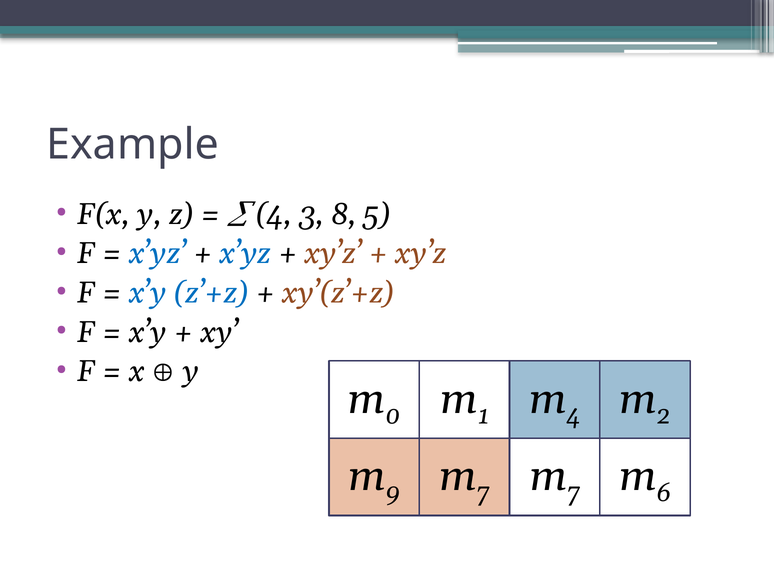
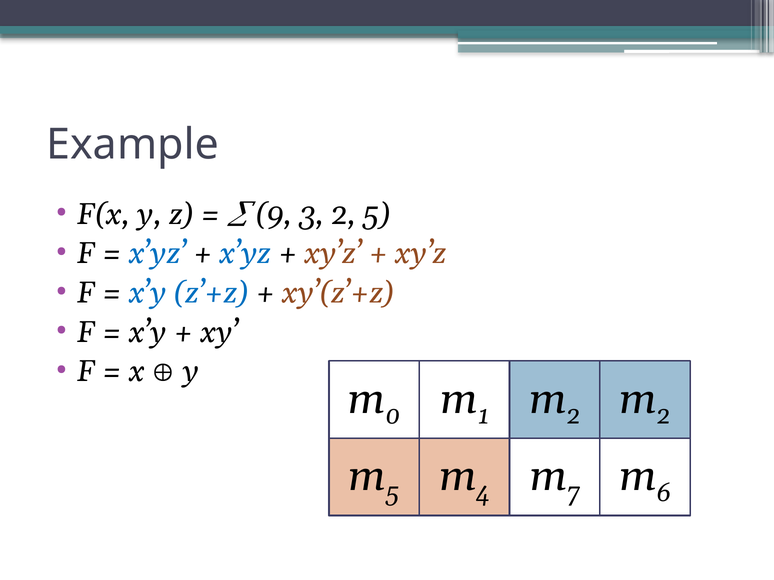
4 at (274, 214): 4 -> 9
3 8: 8 -> 2
4 at (574, 416): 4 -> 2
9 at (393, 493): 9 -> 5
7 at (483, 493): 7 -> 4
